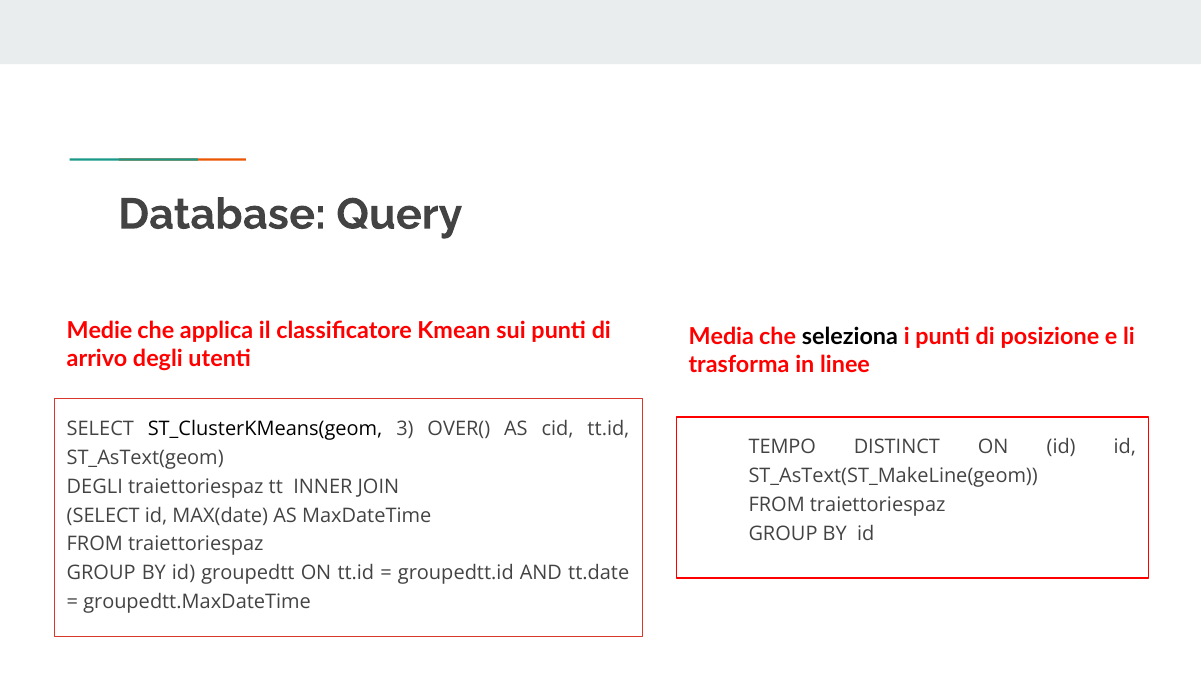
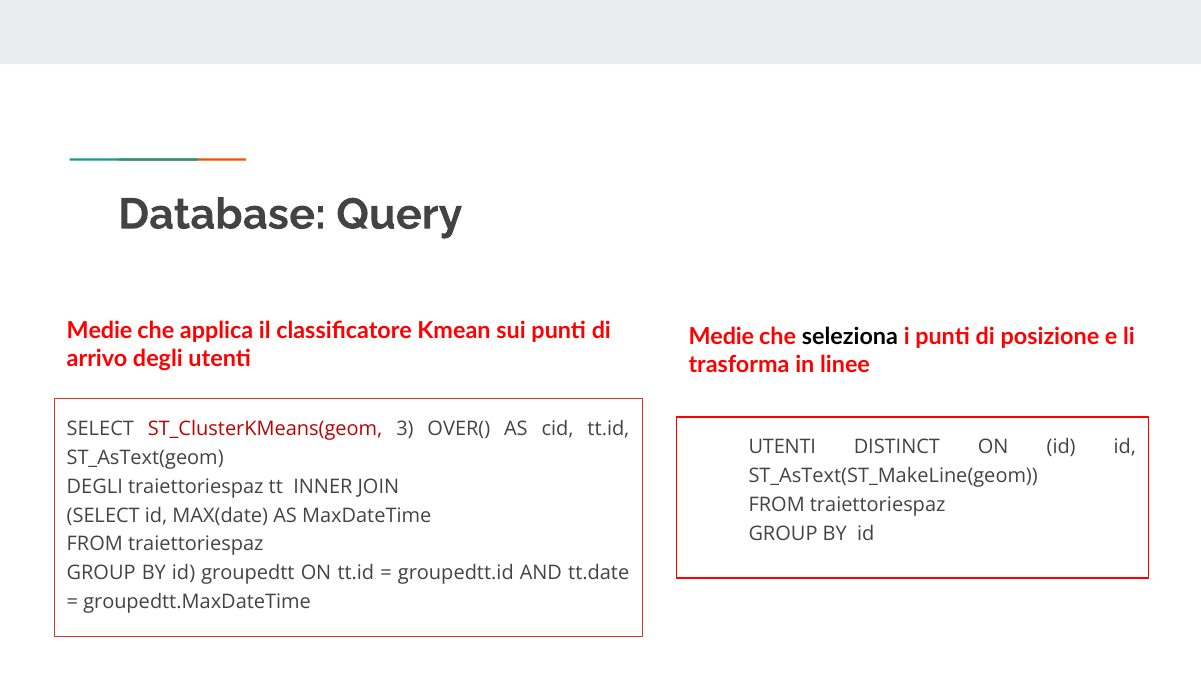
Media at (721, 336): Media -> Medie
ST_ClusterKMeans(geom colour: black -> red
TEMPO at (782, 447): TEMPO -> UTENTI
